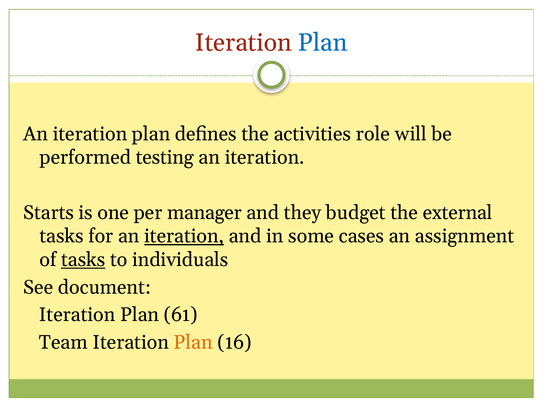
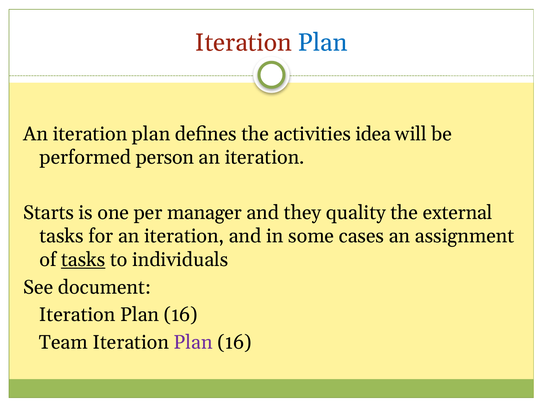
role: role -> idea
testing: testing -> person
budget: budget -> quality
iteration at (184, 236) underline: present -> none
61 at (181, 315): 61 -> 16
Plan at (193, 343) colour: orange -> purple
